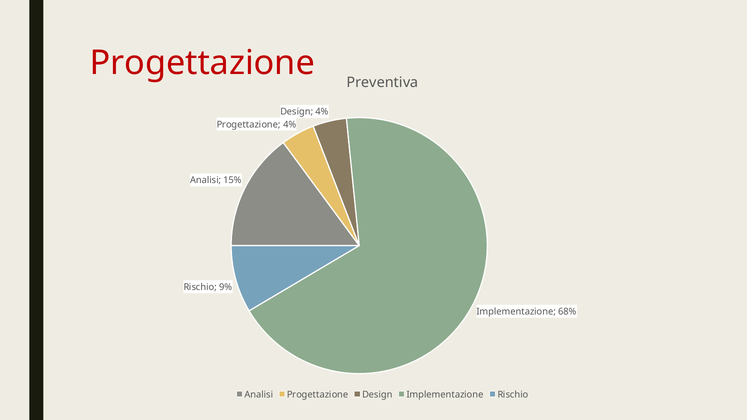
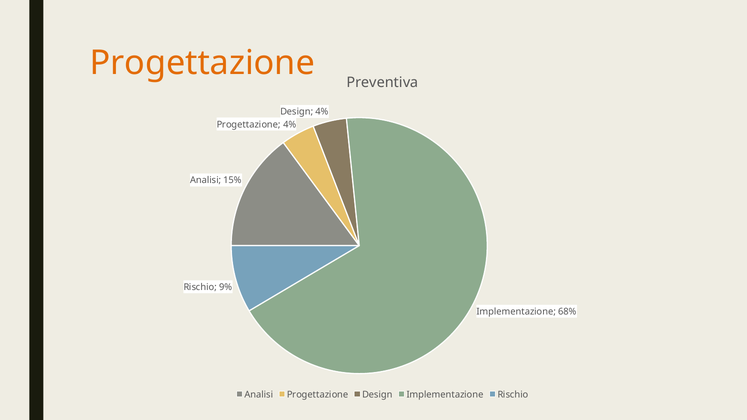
Progettazione at (202, 63) colour: red -> orange
